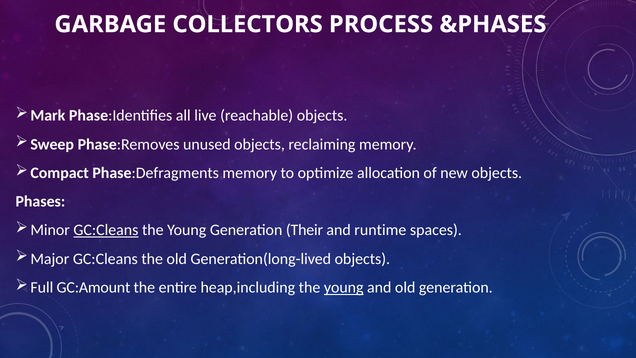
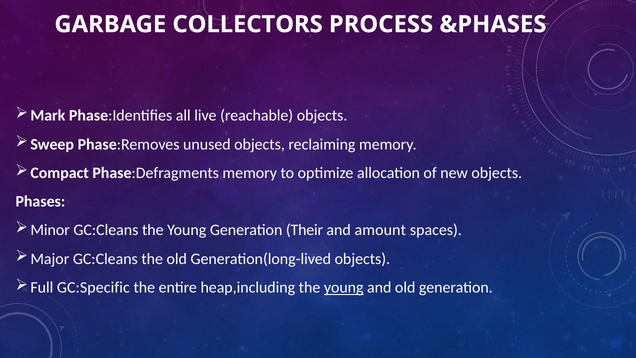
GC:Cleans at (106, 230) underline: present -> none
runtime: runtime -> amount
GC:Amount: GC:Amount -> GC:Specific
